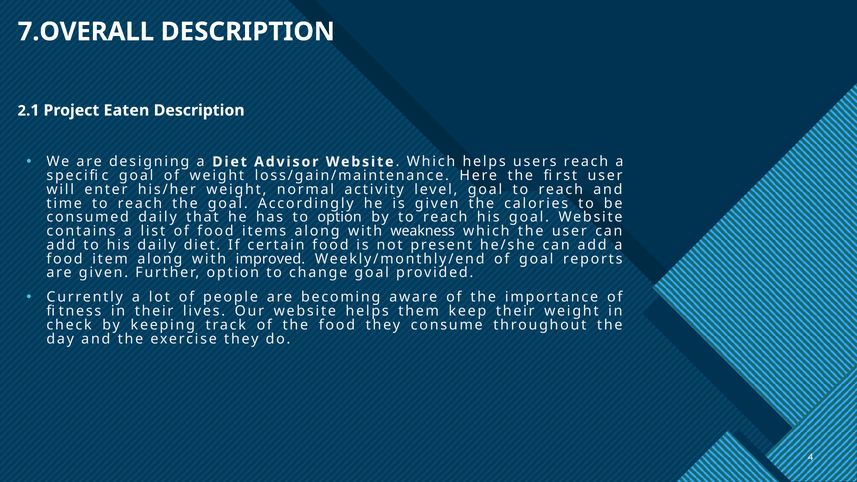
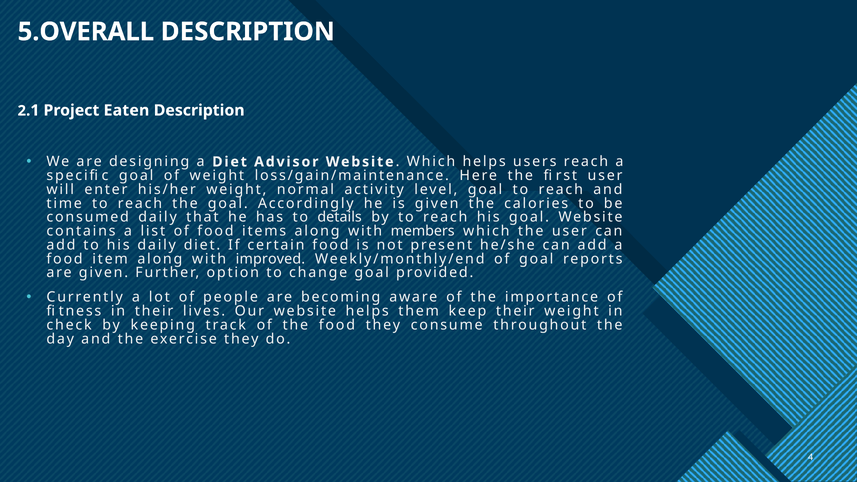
7.OVERALL: 7.OVERALL -> 5.OVERALL
to option: option -> details
weakness: weakness -> members
